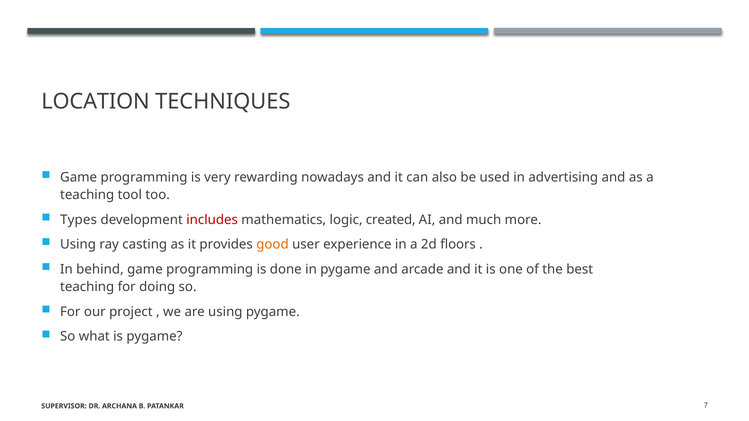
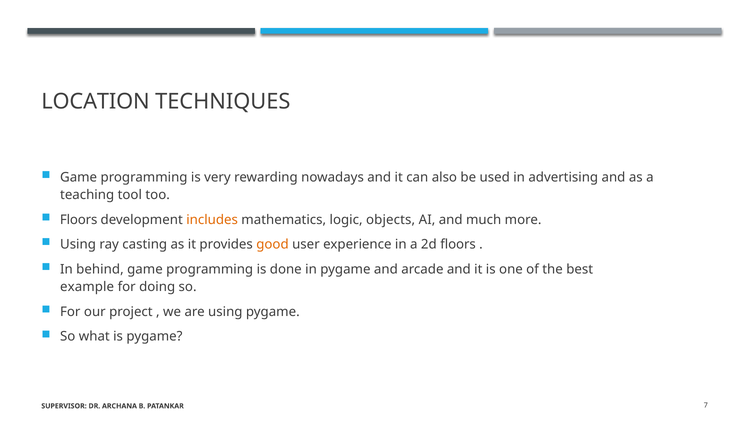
Types at (79, 220): Types -> Floors
includes colour: red -> orange
created: created -> objects
teaching at (87, 287): teaching -> example
